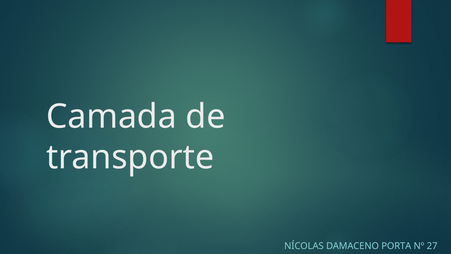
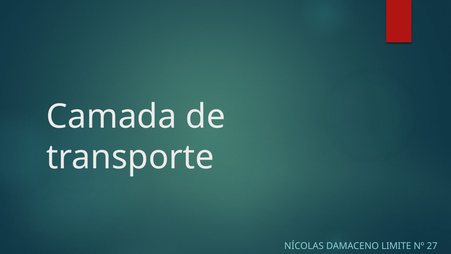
PORTA: PORTA -> LIMITE
